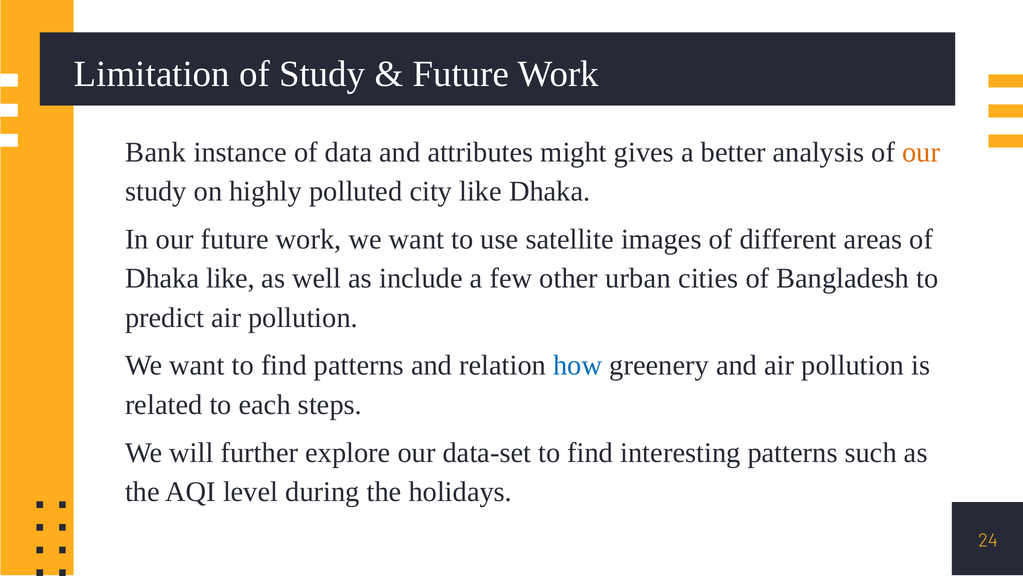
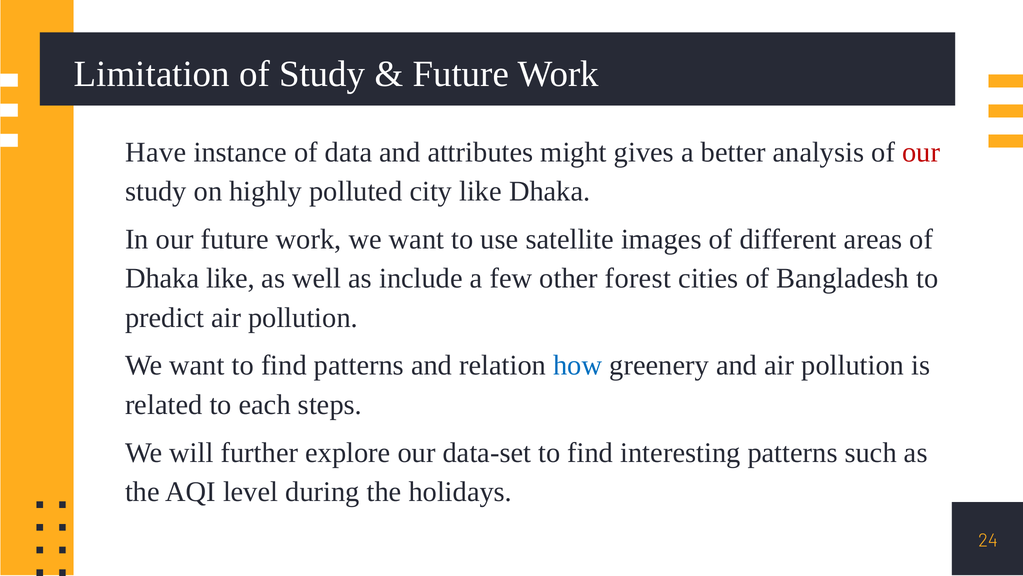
Bank: Bank -> Have
our at (921, 152) colour: orange -> red
urban: urban -> forest
